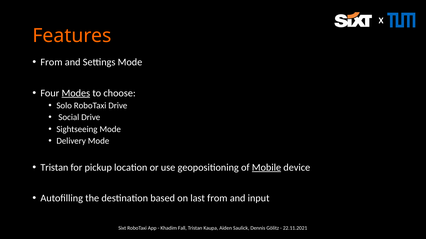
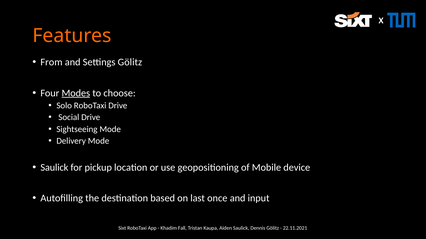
Settings Mode: Mode -> Gölitz
Tristan at (54, 168): Tristan -> Saulick
Mobile underline: present -> none
last from: from -> once
